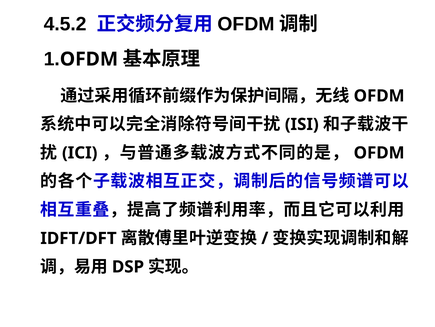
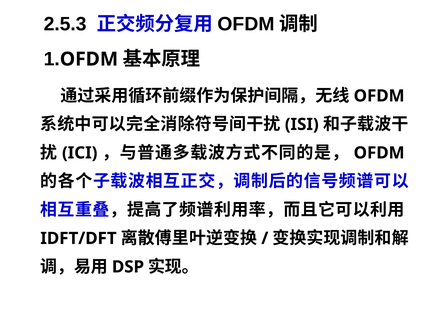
4.5.2: 4.5.2 -> 2.5.3
